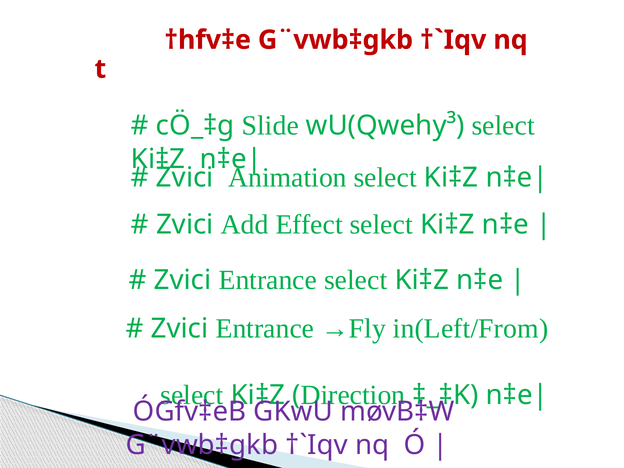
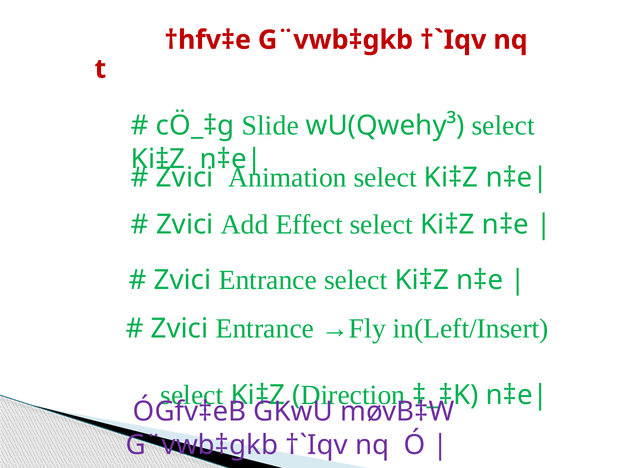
in(Left/From: in(Left/From -> in(Left/Insert
